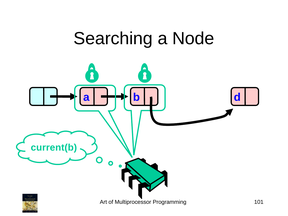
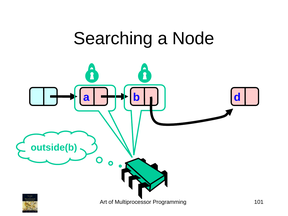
current(b: current(b -> outside(b
